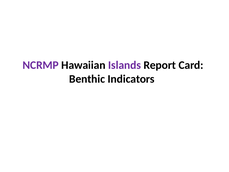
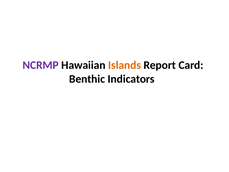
Islands colour: purple -> orange
